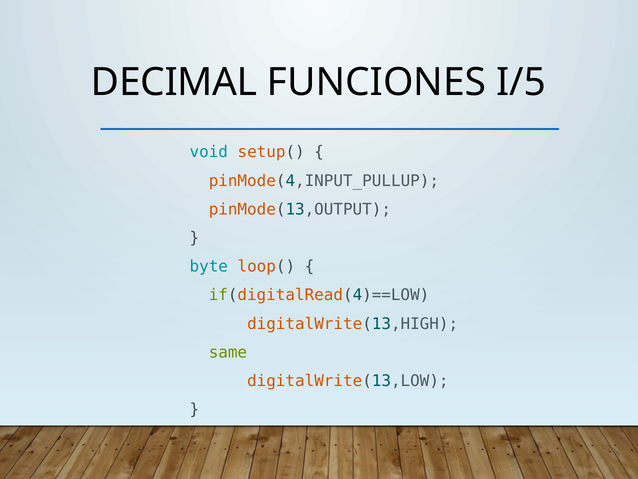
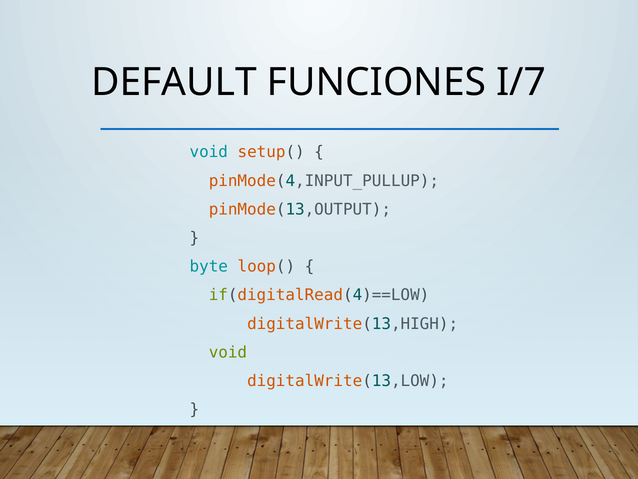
DECIMAL: DECIMAL -> DEFAULT
I/5: I/5 -> I/7
same at (228, 352): same -> void
